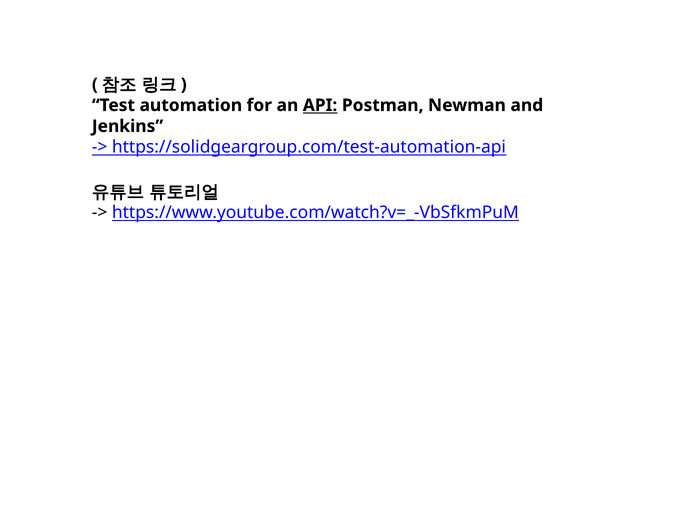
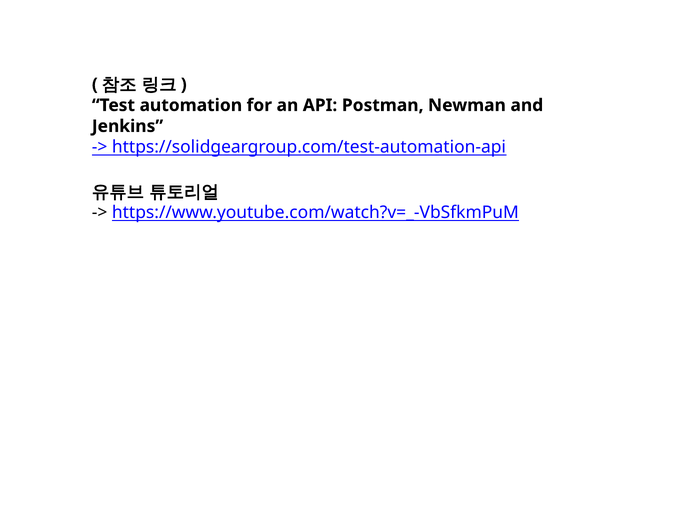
API underline: present -> none
